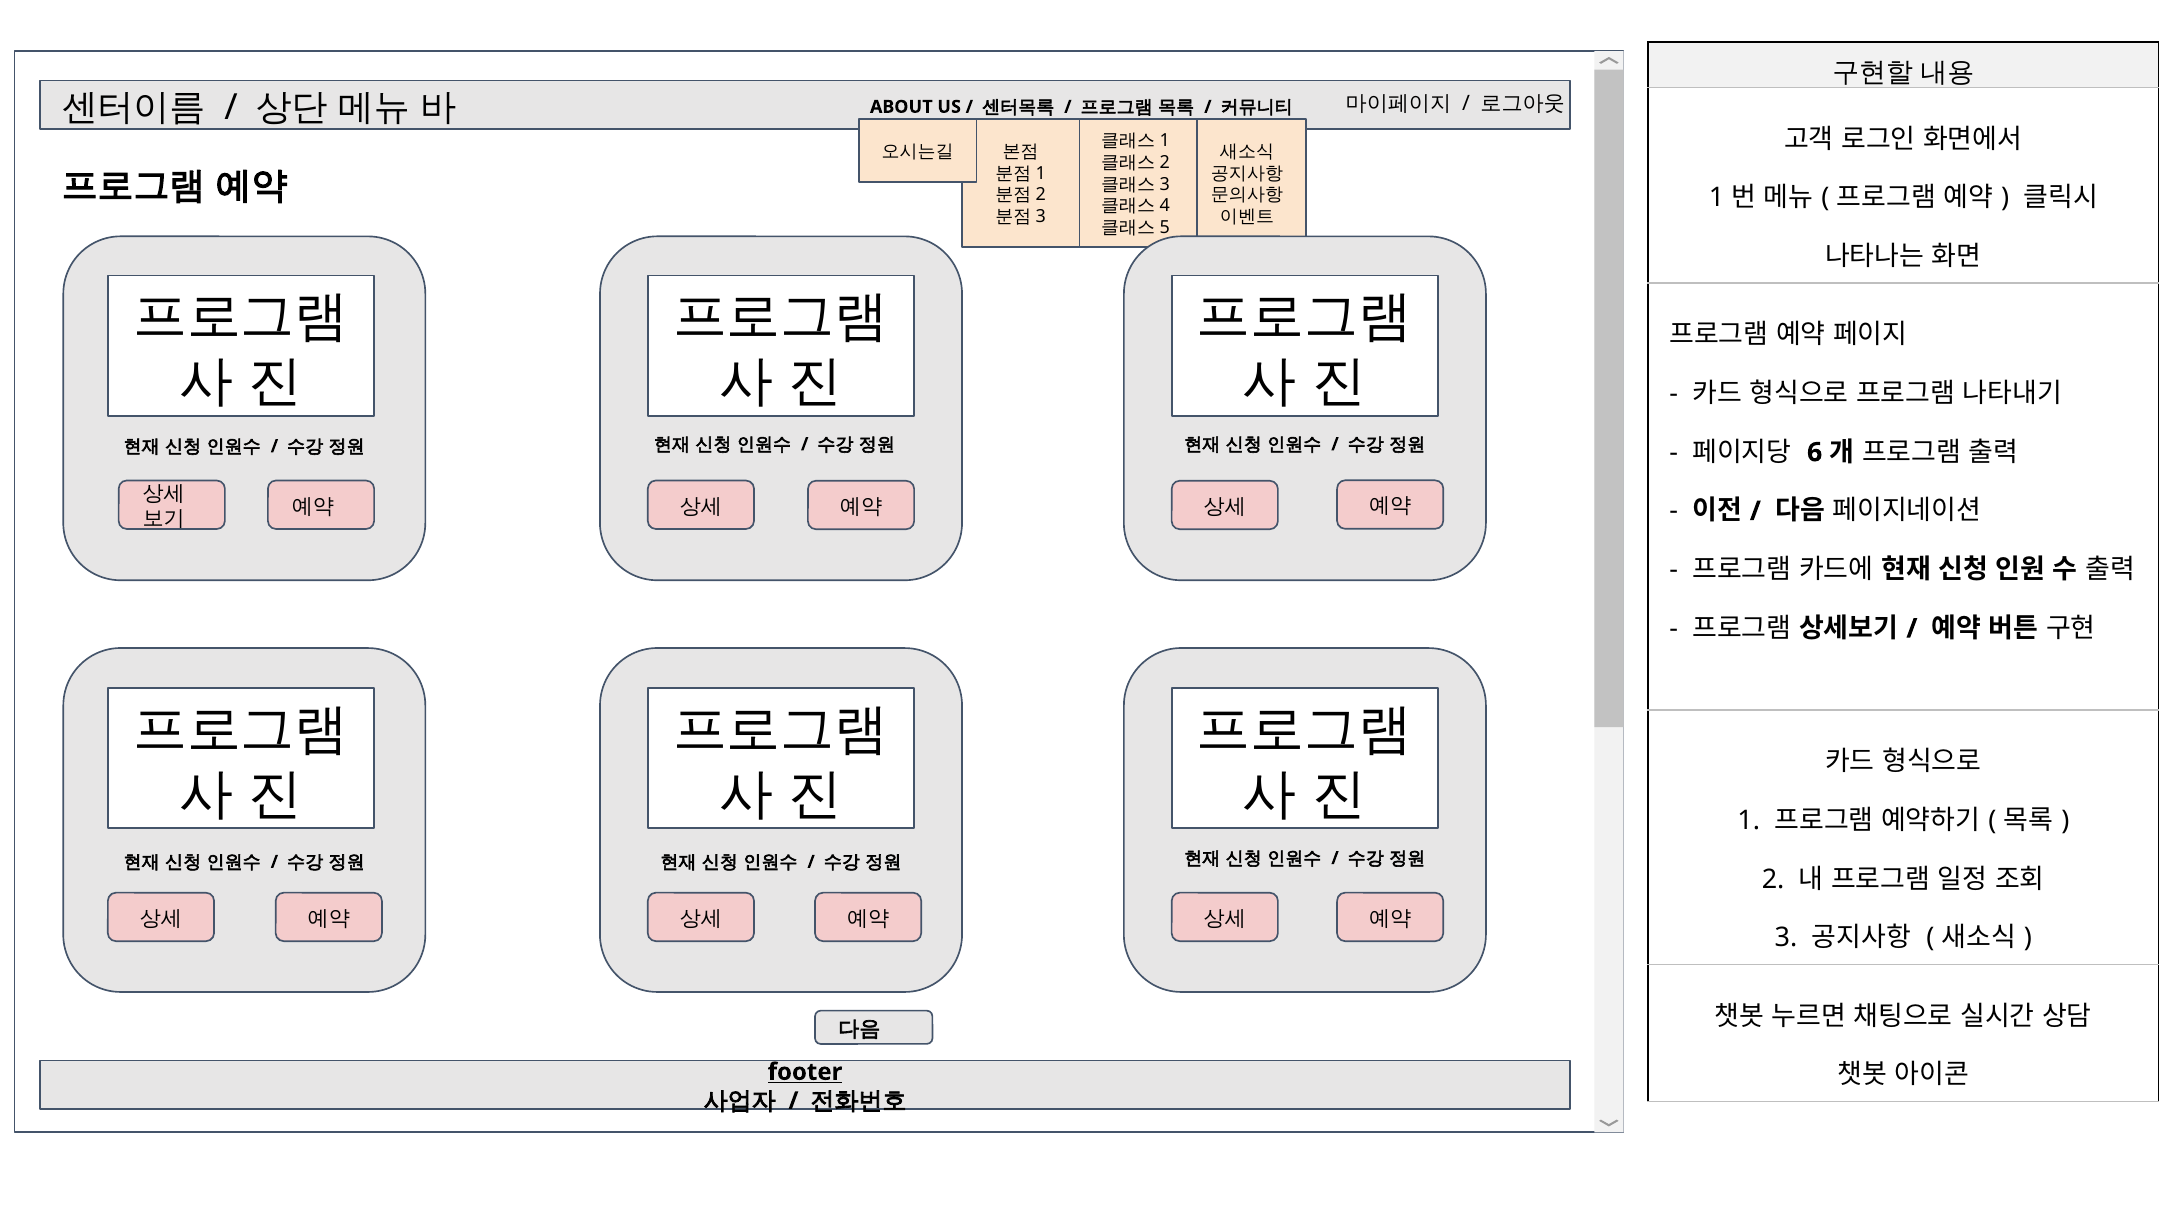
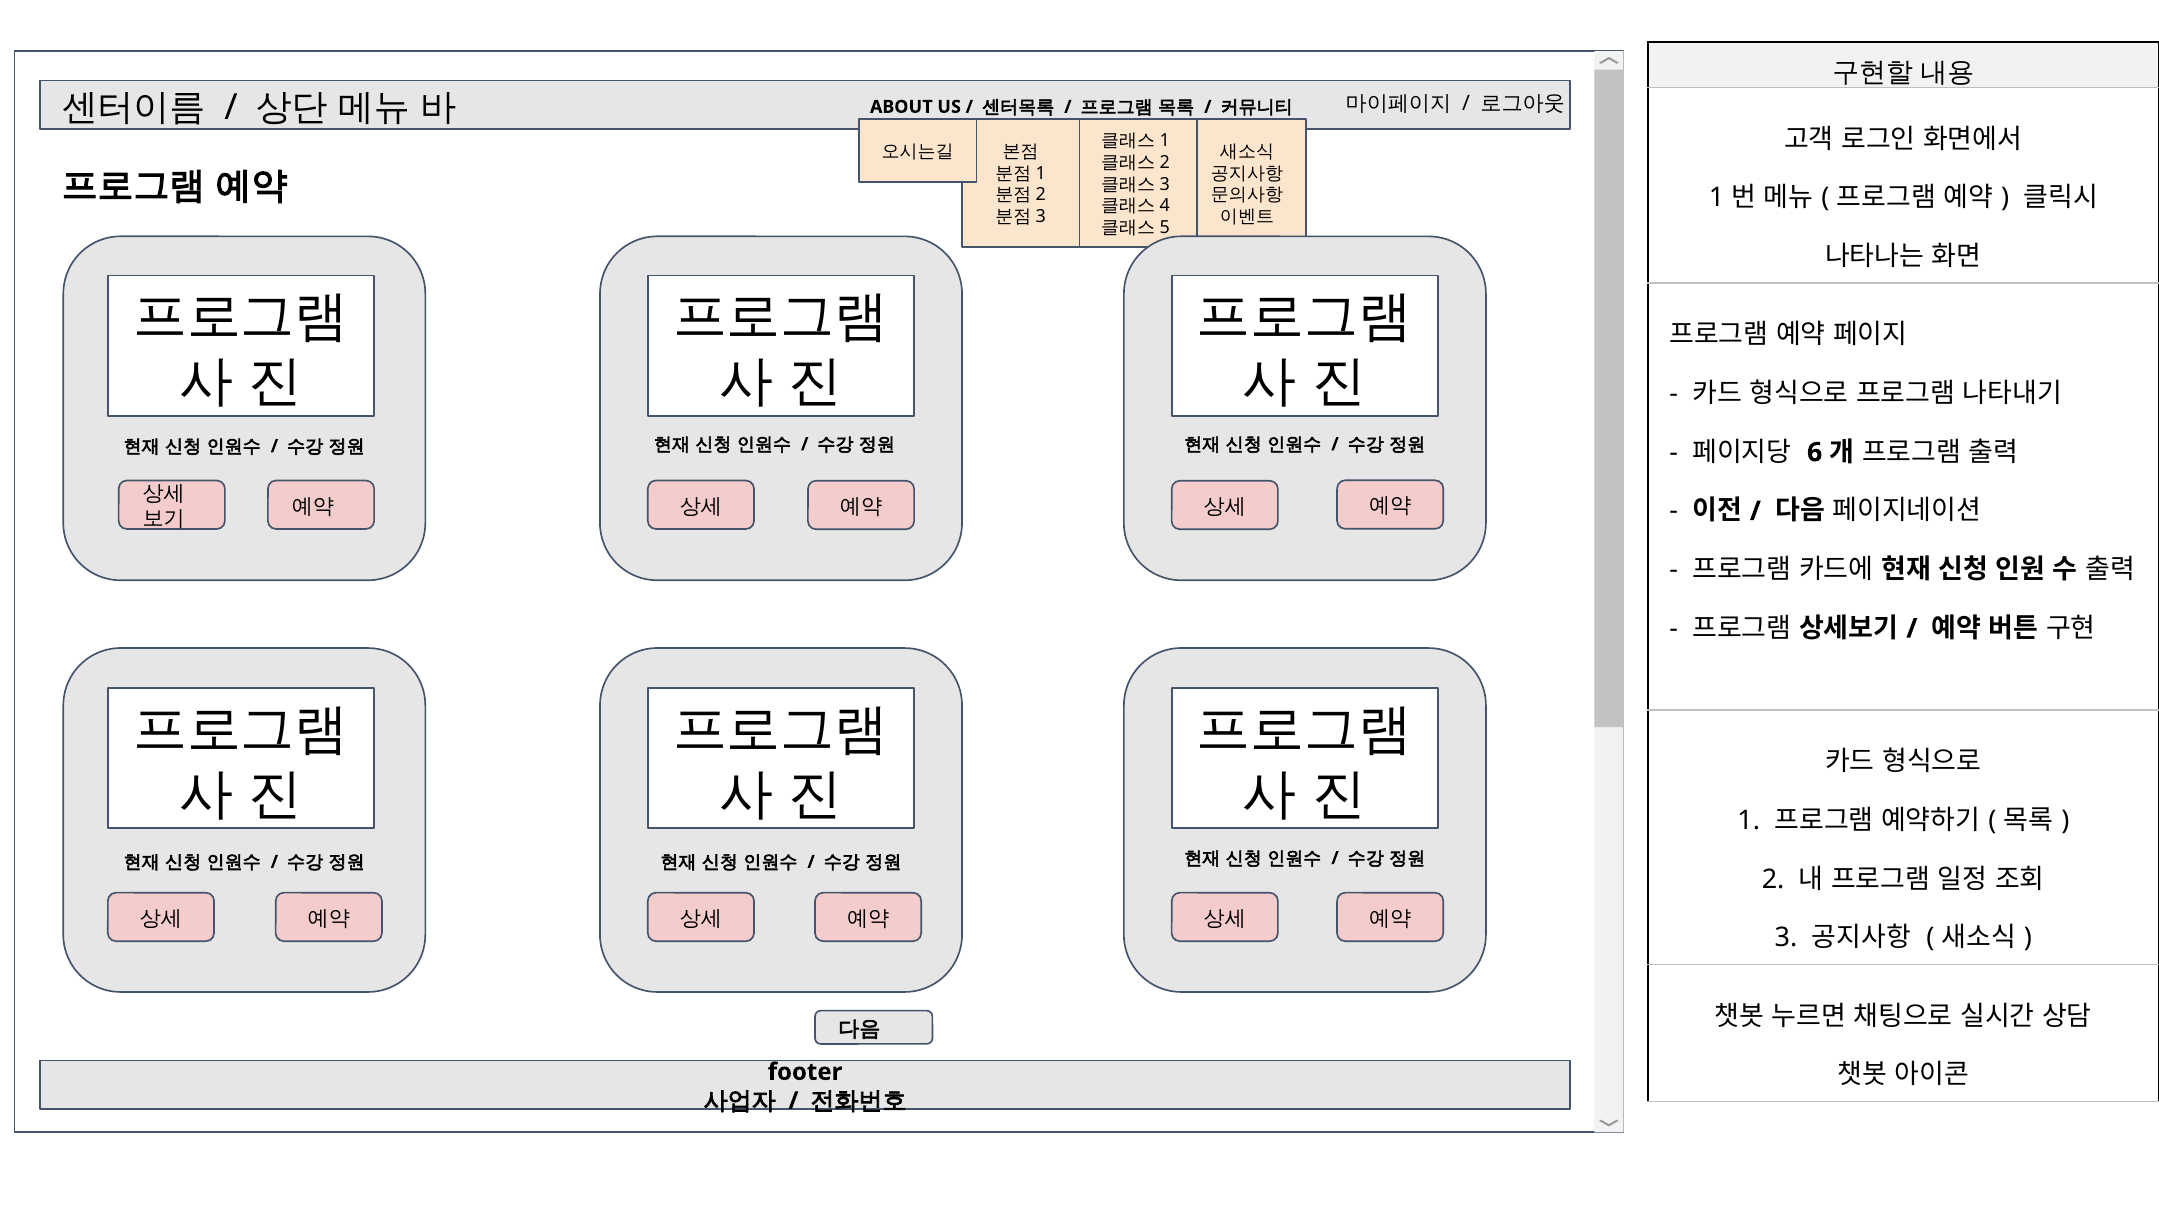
footer underline: present -> none
